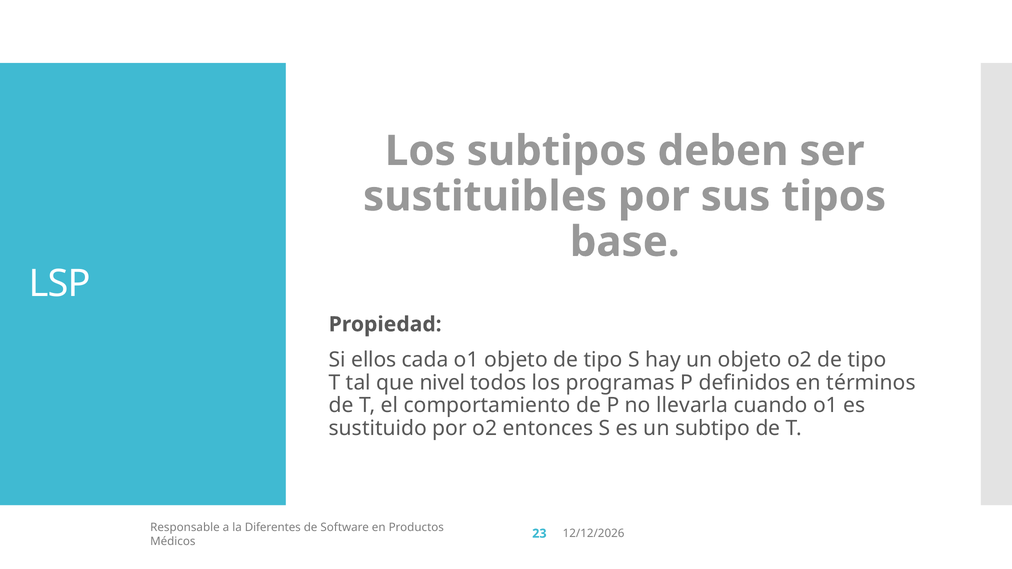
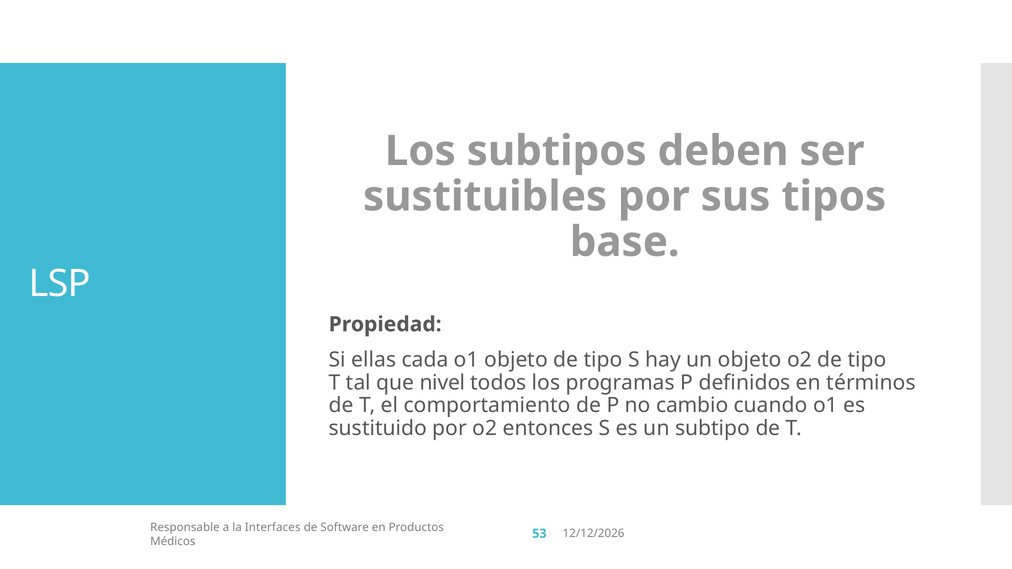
ellos: ellos -> ellas
llevarla: llevarla -> cambio
Diferentes: Diferentes -> Interfaces
23: 23 -> 53
